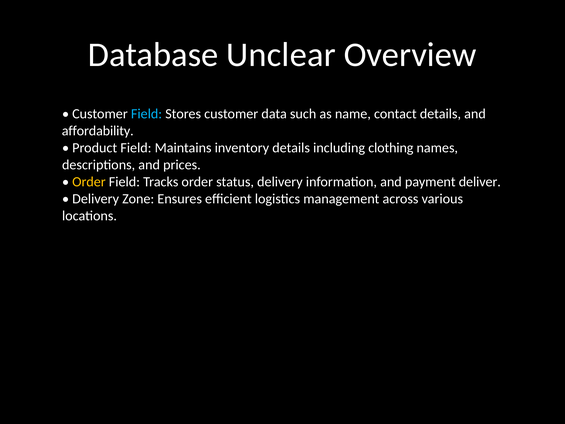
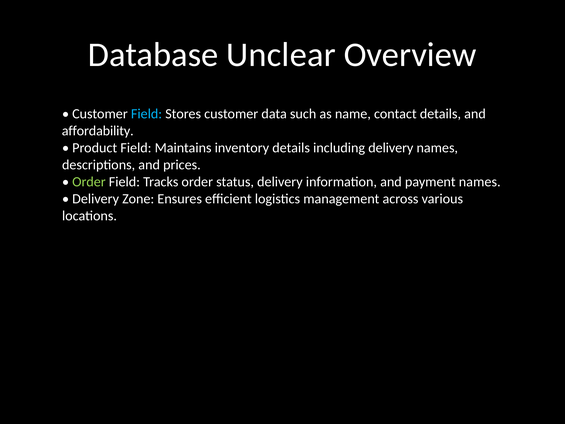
including clothing: clothing -> delivery
Order at (89, 182) colour: yellow -> light green
payment deliver: deliver -> names
